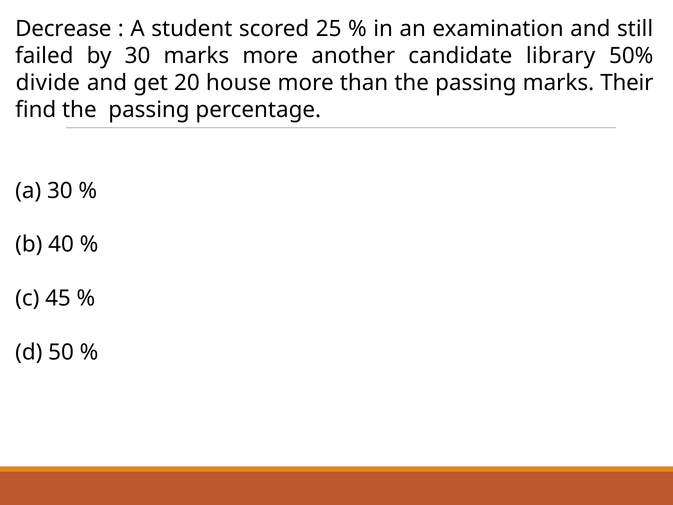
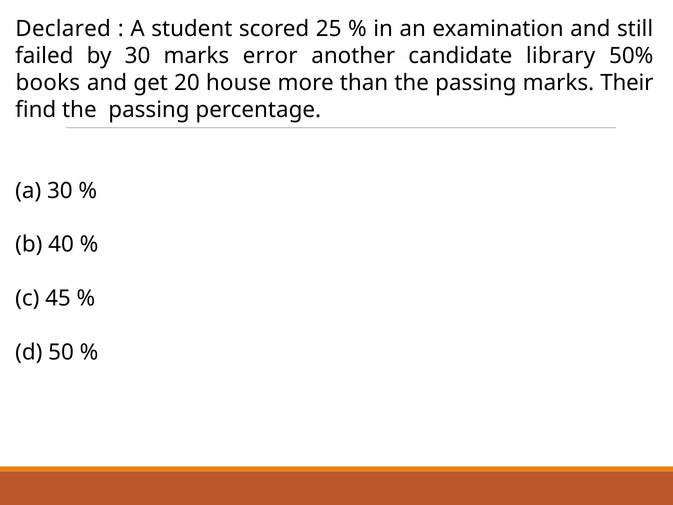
Decrease: Decrease -> Declared
marks more: more -> error
divide: divide -> books
